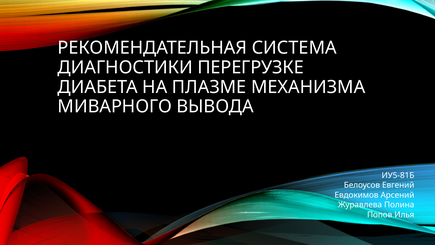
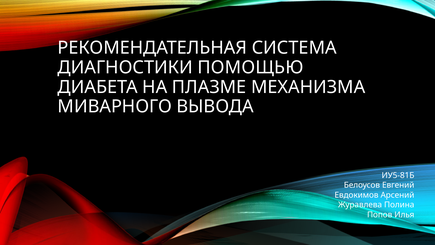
ПЕРЕГРУЗКЕ: ПЕРЕГРУЗКЕ -> ПОМОЩЬЮ
